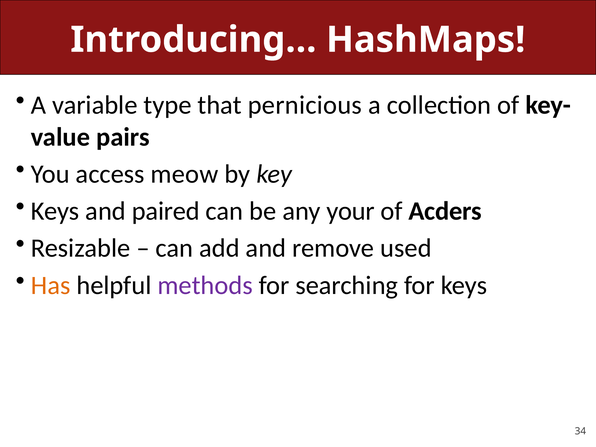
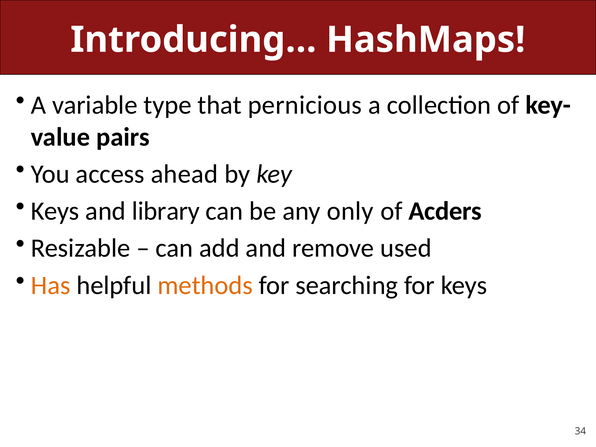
meow: meow -> ahead
paired: paired -> library
your: your -> only
methods colour: purple -> orange
